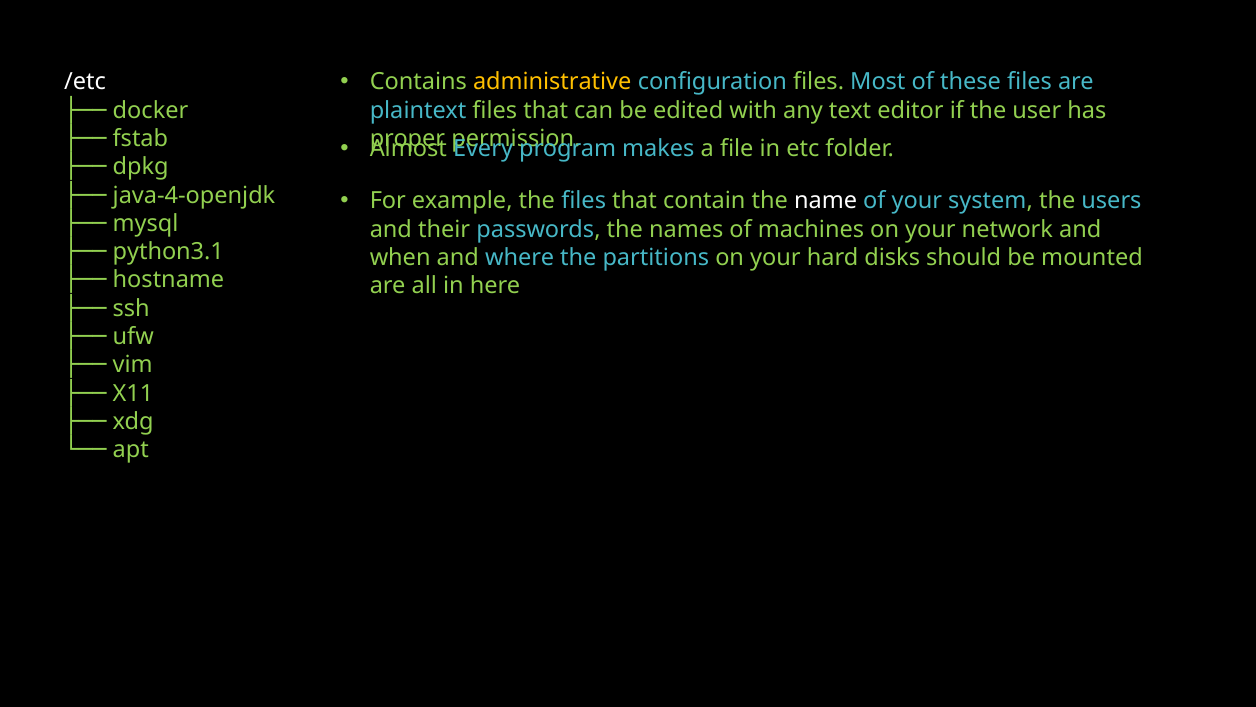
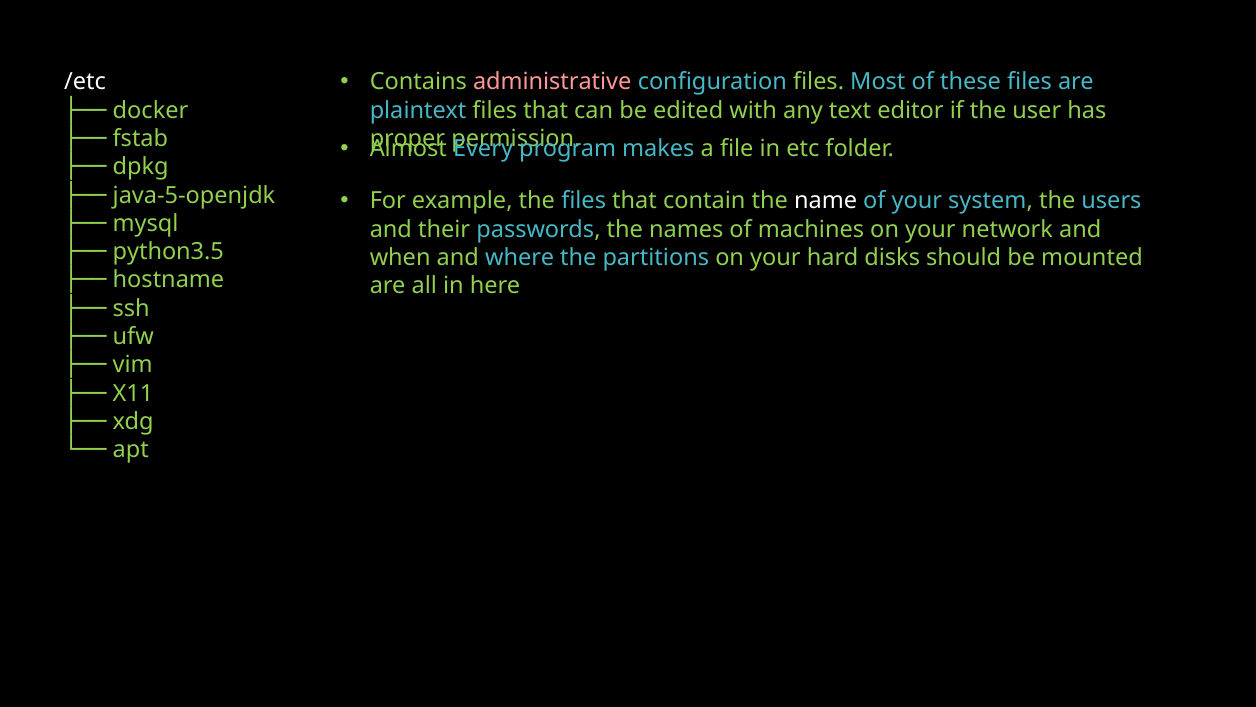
administrative colour: yellow -> pink
java-4-openjdk: java-4-openjdk -> java-5-openjdk
python3.1: python3.1 -> python3.5
